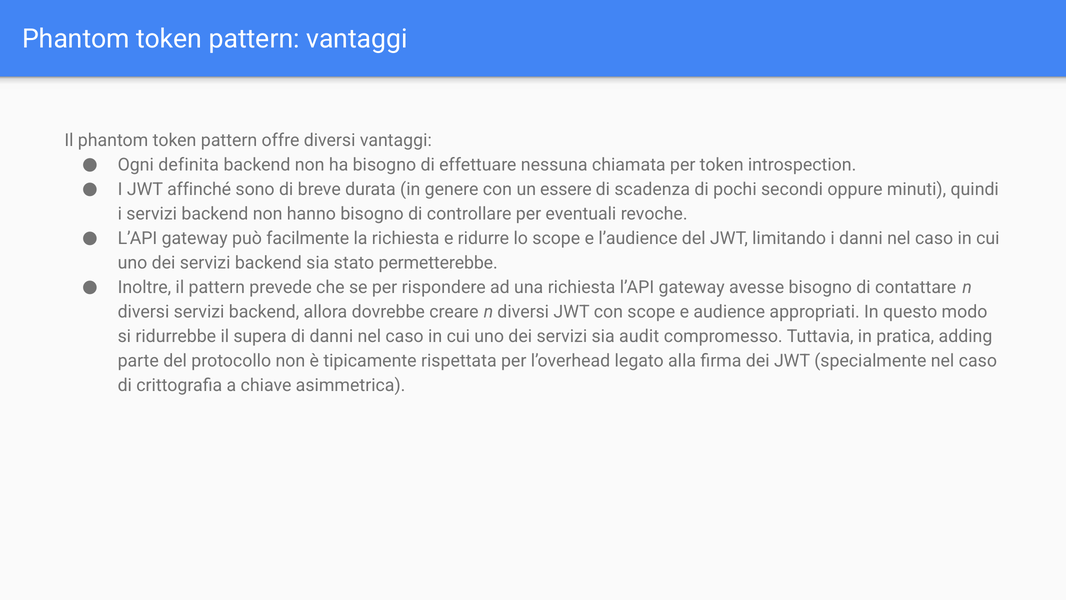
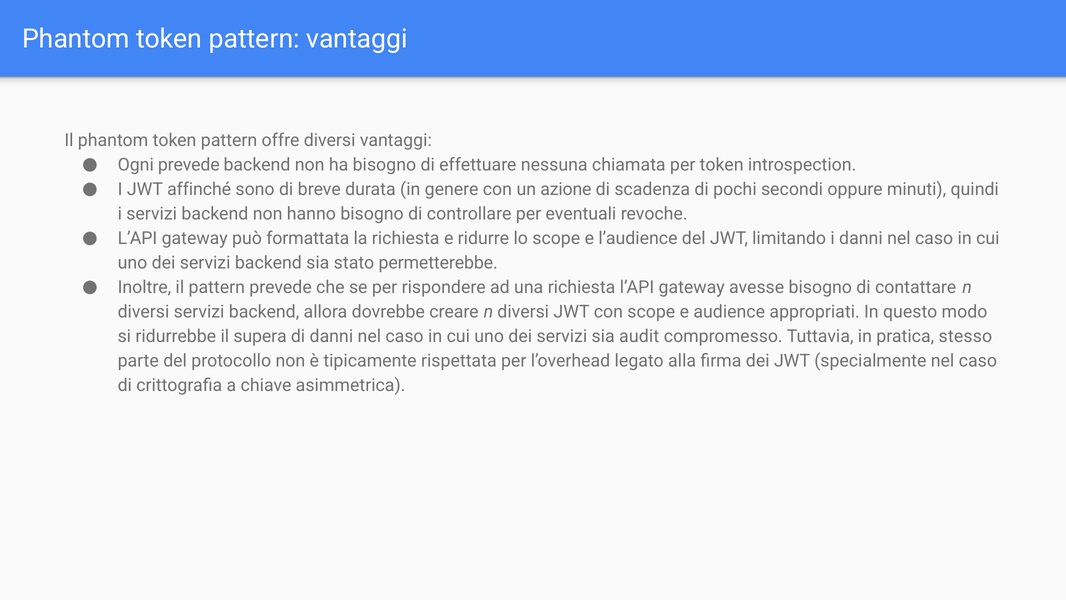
Ogni definita: definita -> prevede
essere: essere -> azione
facilmente: facilmente -> formattata
adding: adding -> stesso
